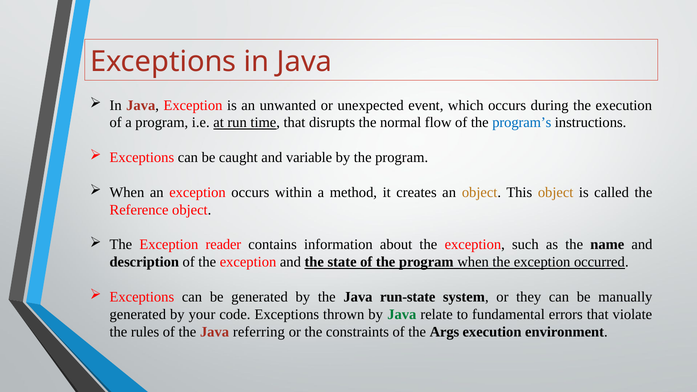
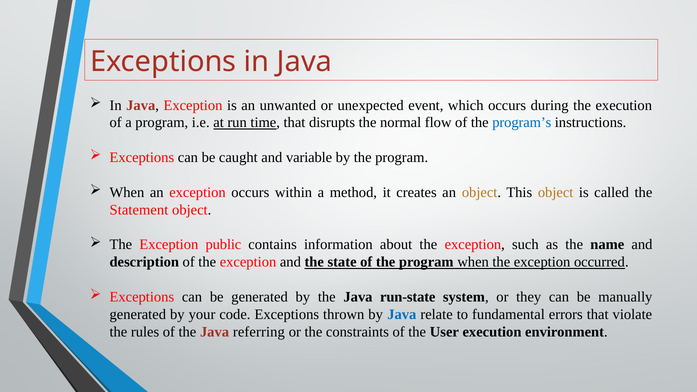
Reference: Reference -> Statement
reader: reader -> public
Java at (402, 314) colour: green -> blue
Args: Args -> User
